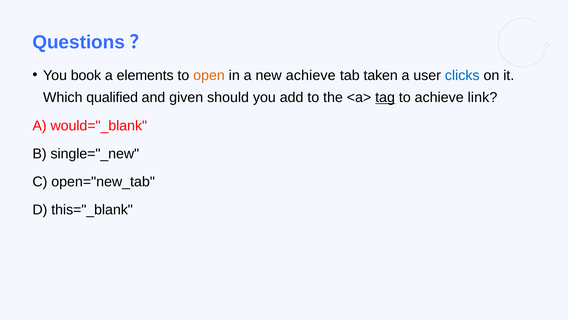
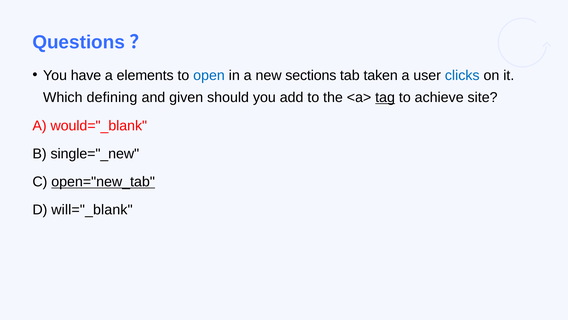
book: book -> have
open colour: orange -> blue
new achieve: achieve -> sections
qualified: qualified -> defining
link: link -> site
open="new_tab underline: none -> present
this="_blank: this="_blank -> will="_blank
